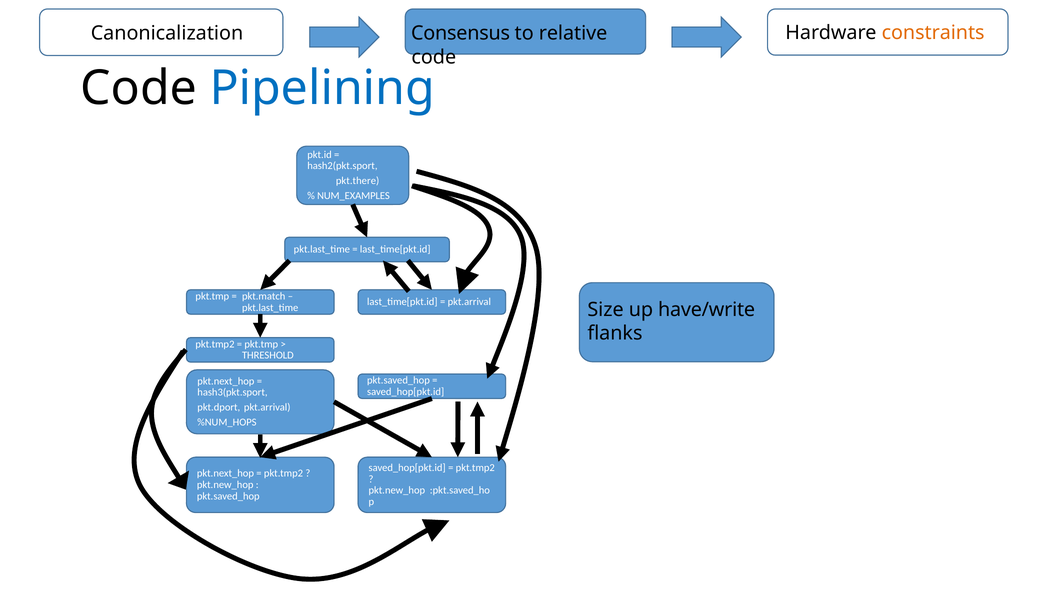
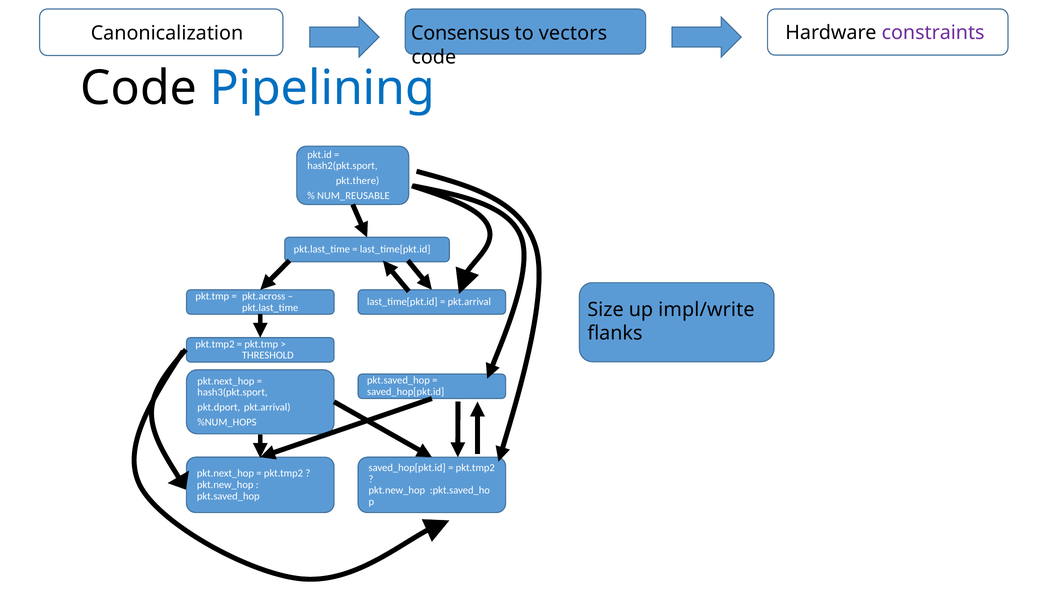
constraints colour: orange -> purple
relative: relative -> vectors
NUM_EXAMPLES: NUM_EXAMPLES -> NUM_REUSABLE
pkt.match: pkt.match -> pkt.across
have/write: have/write -> impl/write
